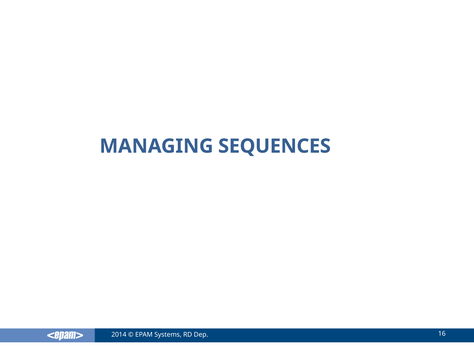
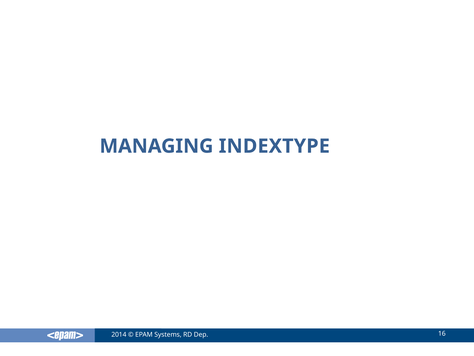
SEQUENCES: SEQUENCES -> INDEXTYPE
